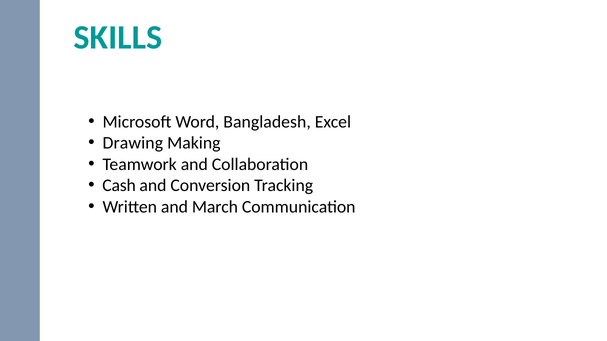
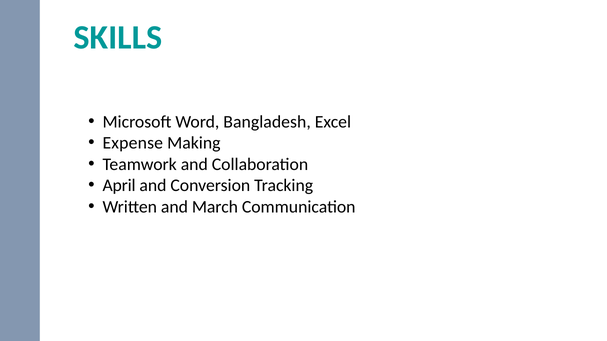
Drawing: Drawing -> Expense
Cash: Cash -> April
